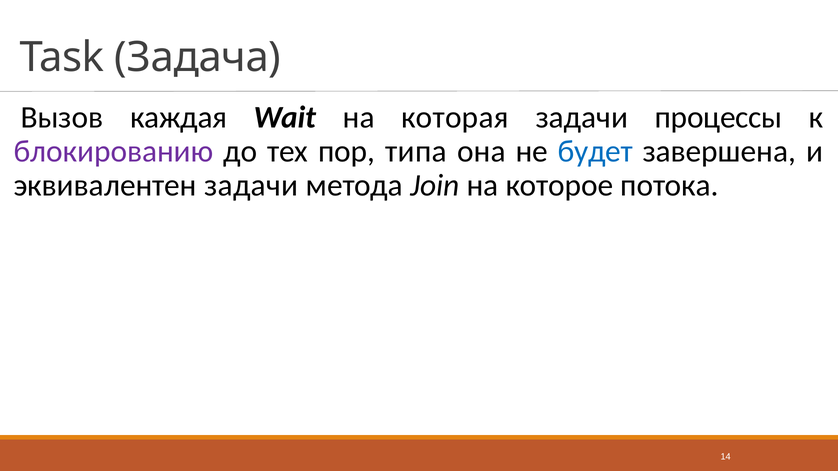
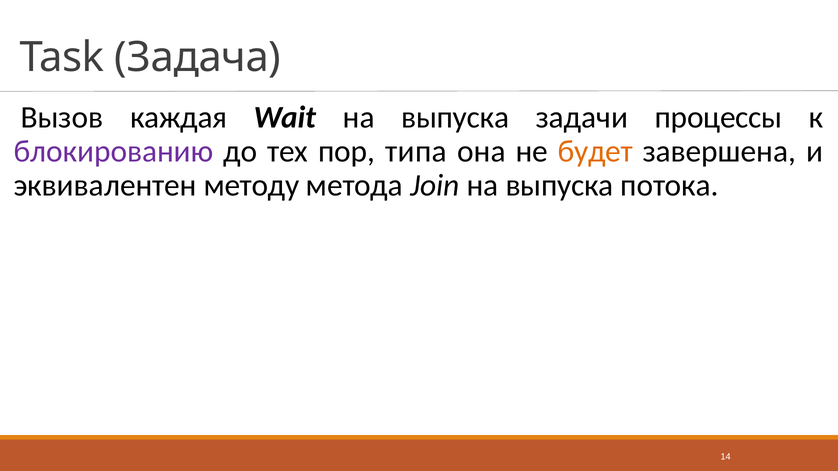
Wait на которая: которая -> выпуска
будет colour: blue -> orange
эквивалентен задачи: задачи -> методу
Join на которое: которое -> выпуска
